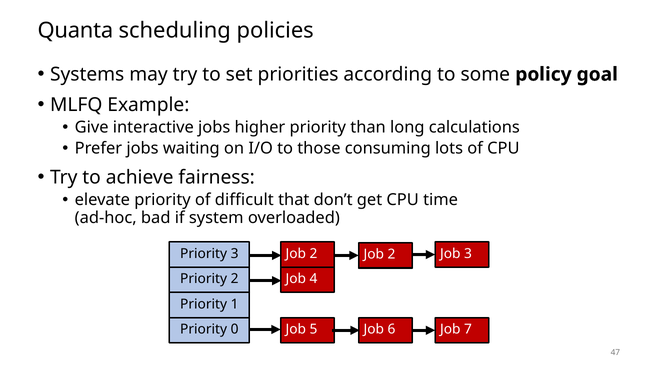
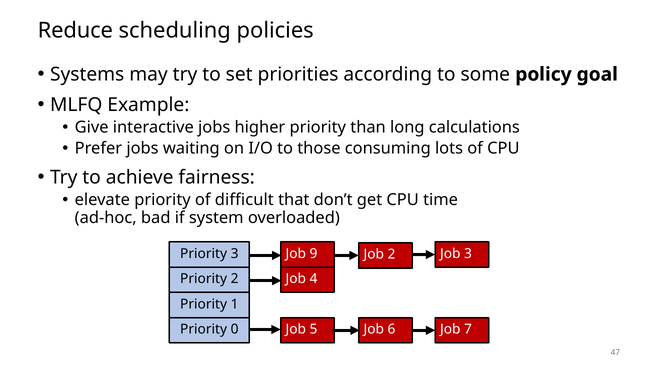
Quanta: Quanta -> Reduce
2 at (313, 254): 2 -> 9
